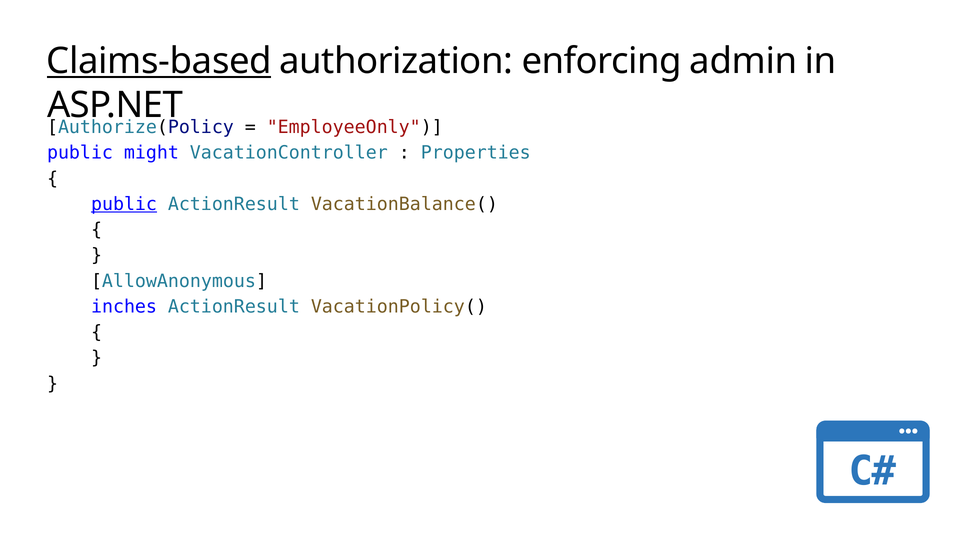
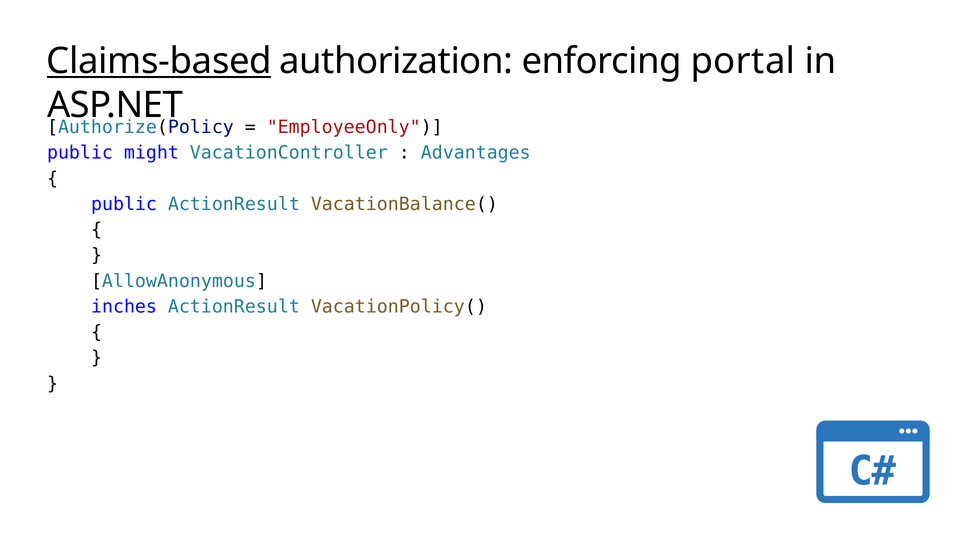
admin: admin -> portal
Properties: Properties -> Advantages
public at (124, 204) underline: present -> none
